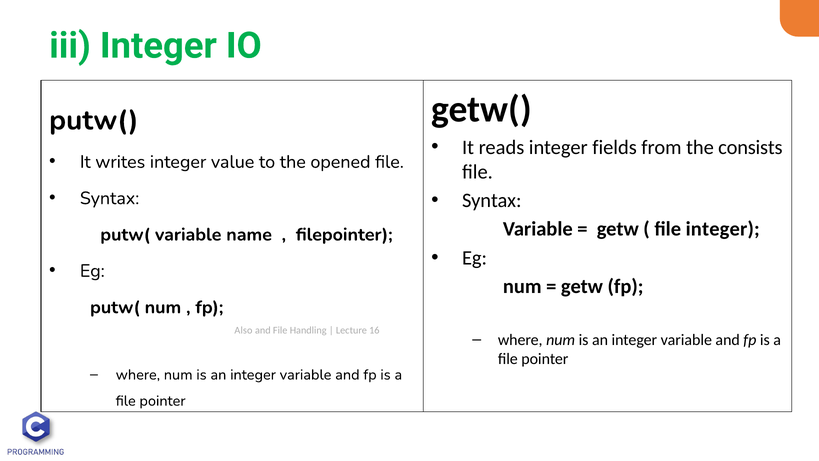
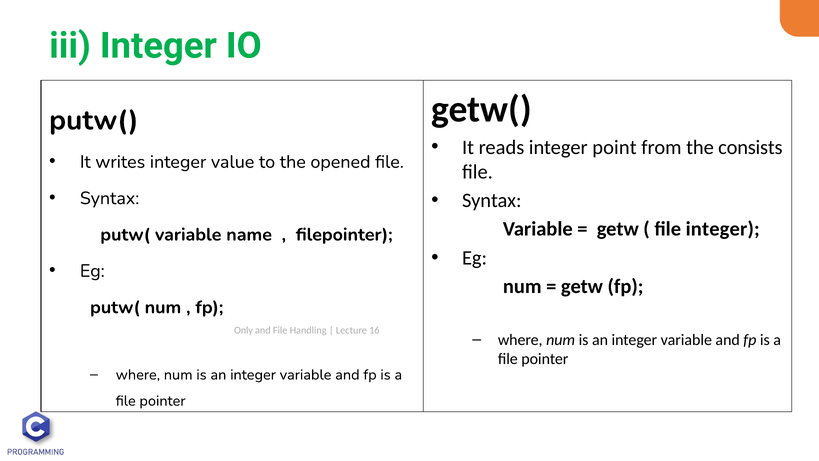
fields: fields -> point
Also: Also -> Only
